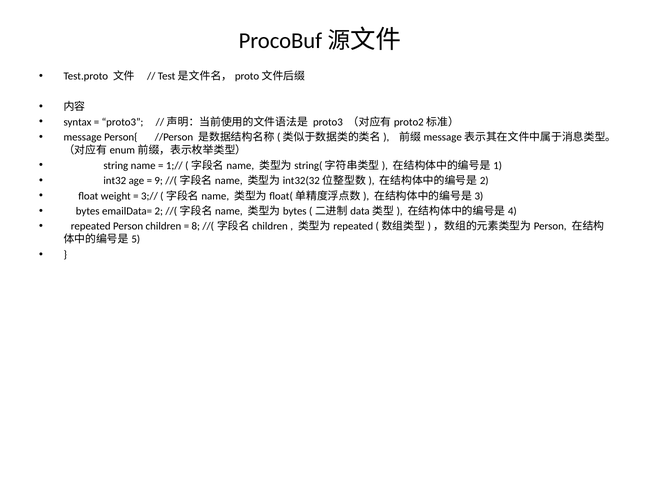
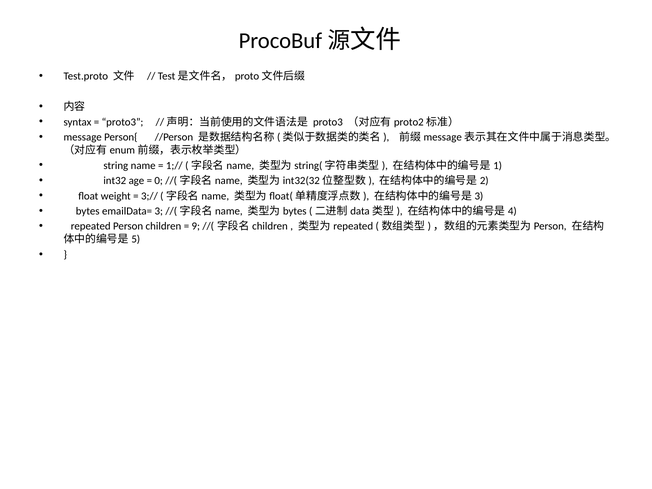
9: 9 -> 0
2: 2 -> 3
8: 8 -> 9
